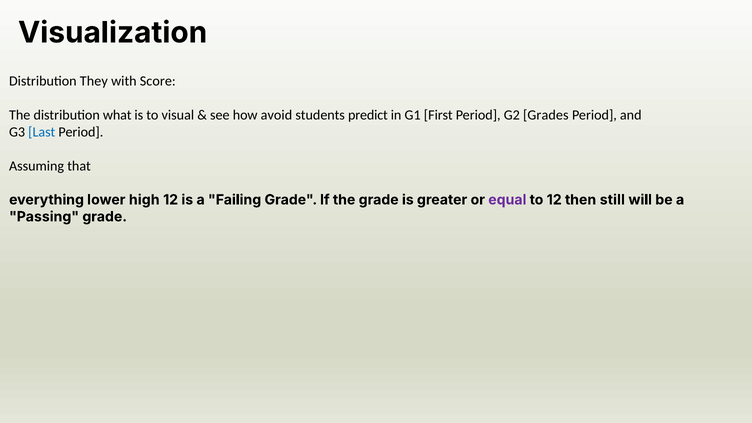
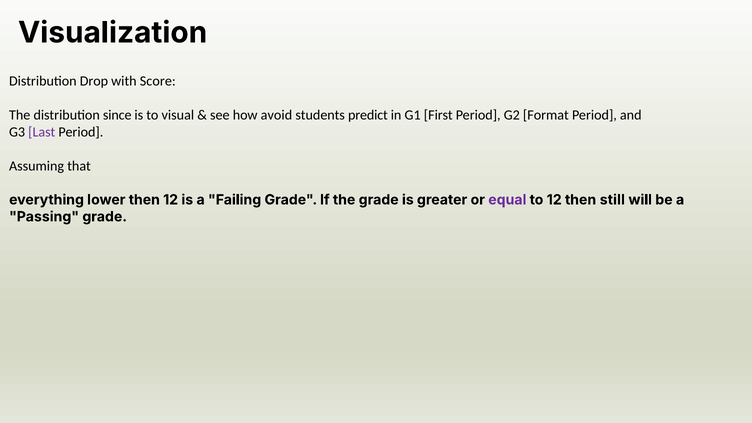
They: They -> Drop
what: what -> since
Grades: Grades -> Format
Last colour: blue -> purple
lower high: high -> then
